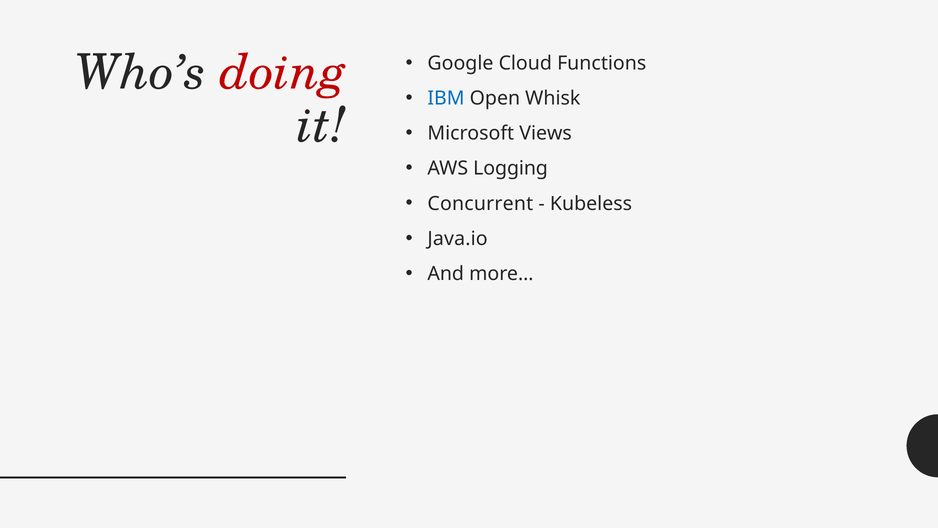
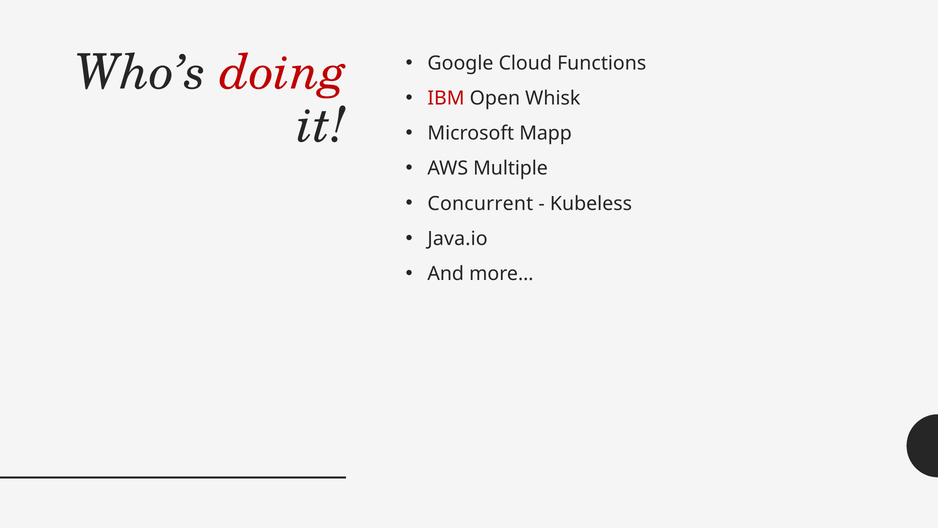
IBM colour: blue -> red
Views: Views -> Mapp
Logging: Logging -> Multiple
